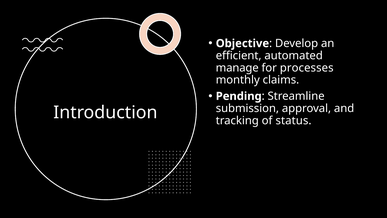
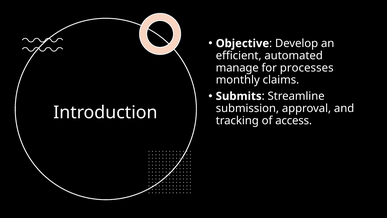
Pending: Pending -> Submits
status: status -> access
